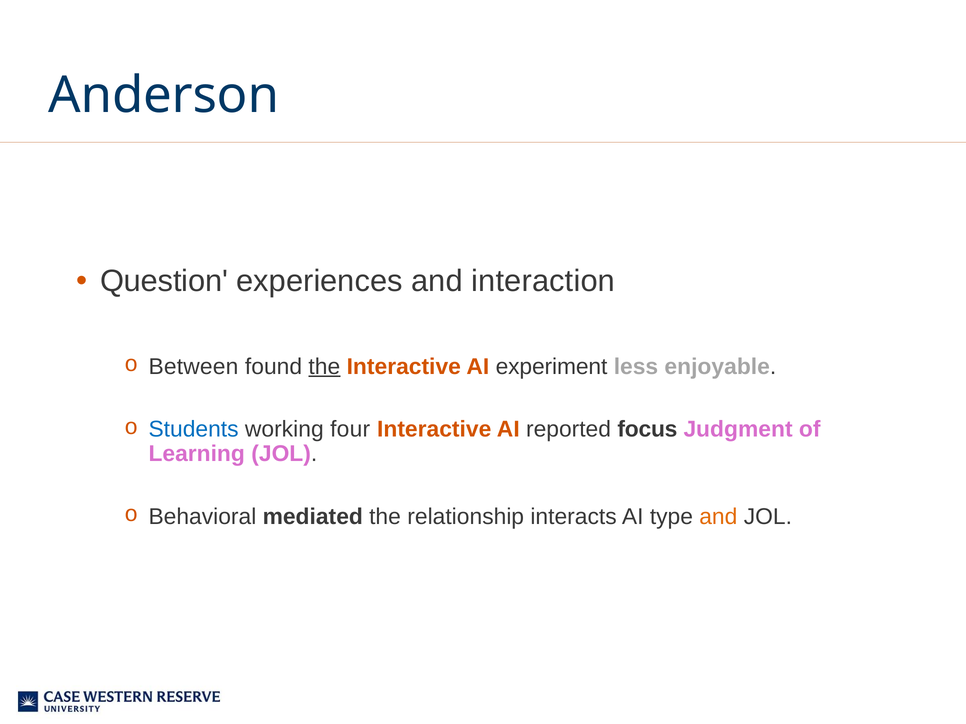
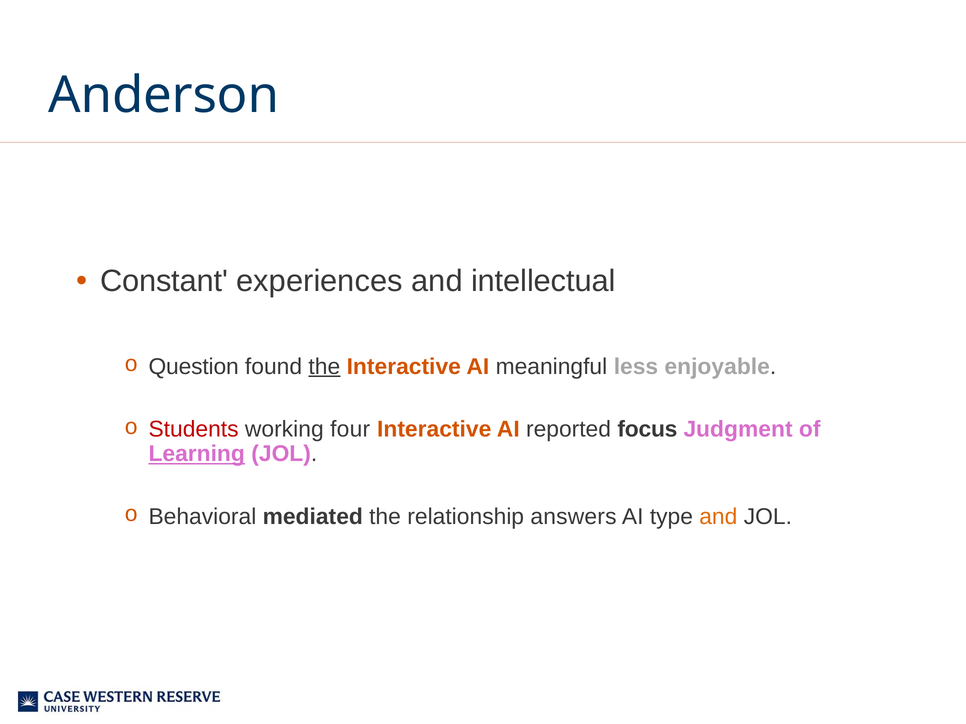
Question: Question -> Constant
interaction: interaction -> intellectual
Between: Between -> Question
experiment: experiment -> meaningful
Students colour: blue -> red
Learning underline: none -> present
interacts: interacts -> answers
